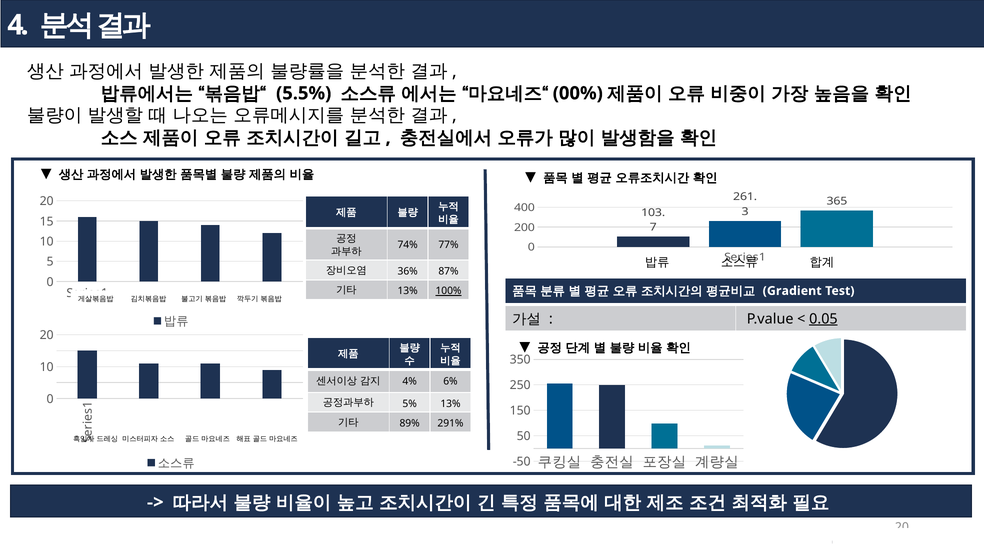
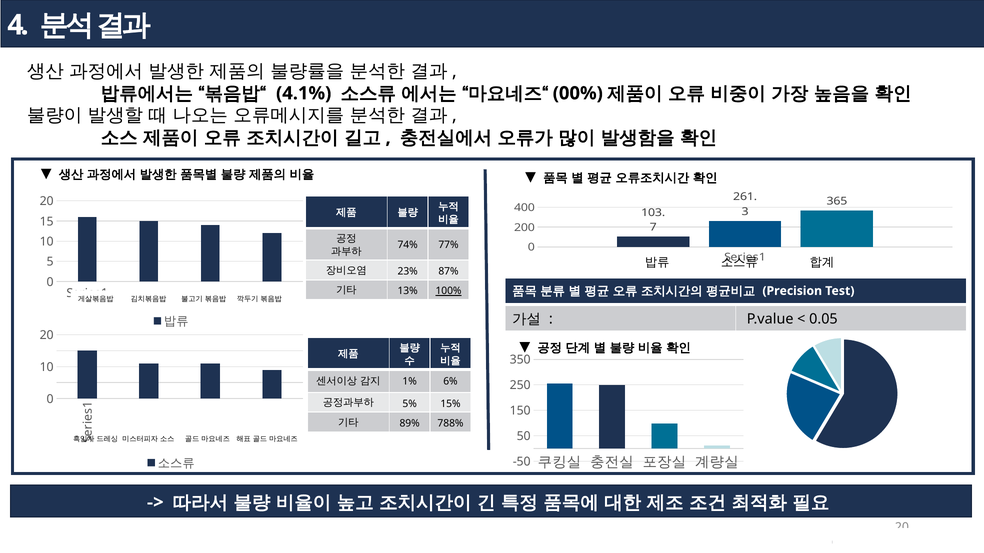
5.5%: 5.5% -> 4.1%
36%: 36% -> 23%
Gradient: Gradient -> Precision
0.05 underline: present -> none
4%: 4% -> 1%
5% 13%: 13% -> 15%
291%: 291% -> 788%
